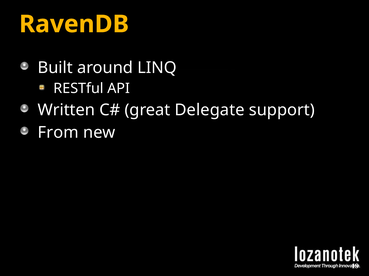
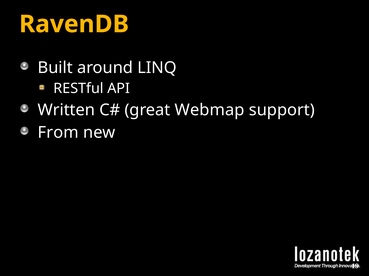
Delegate: Delegate -> Webmap
